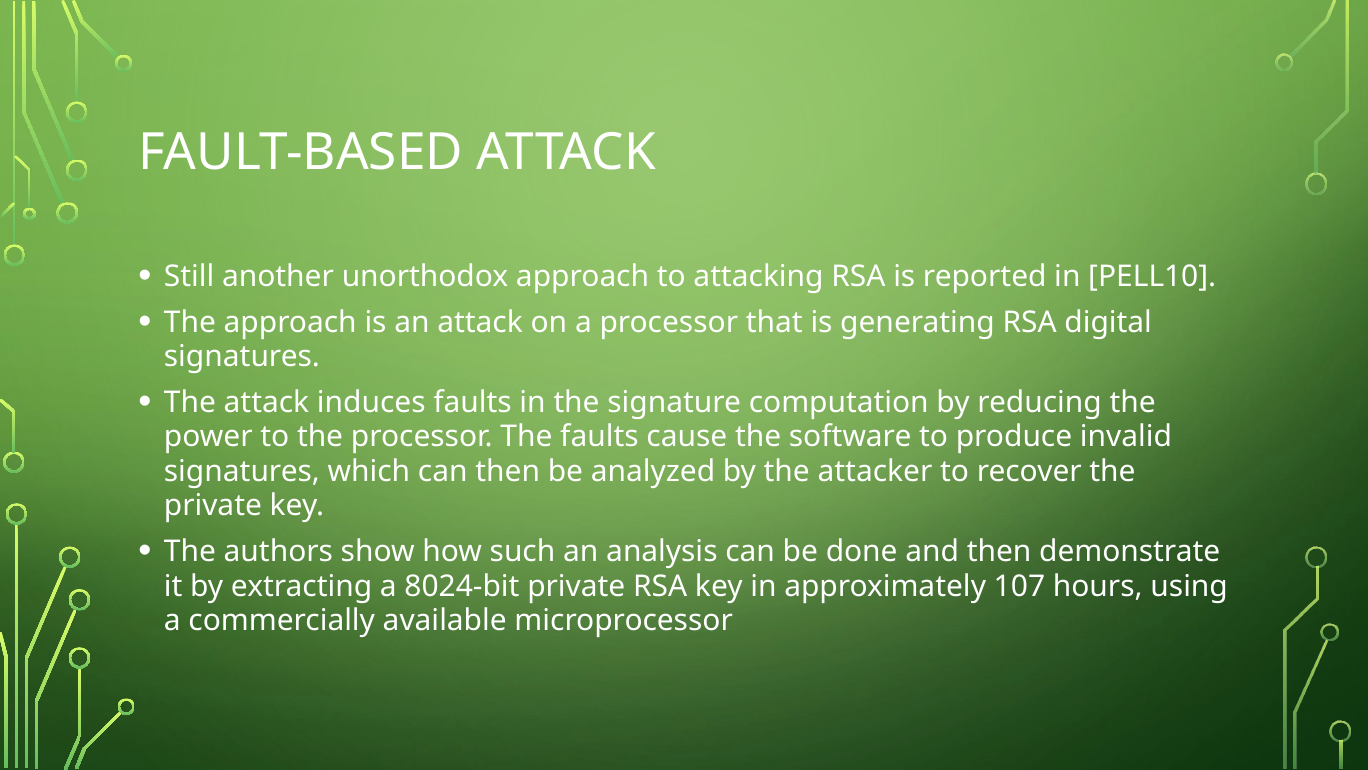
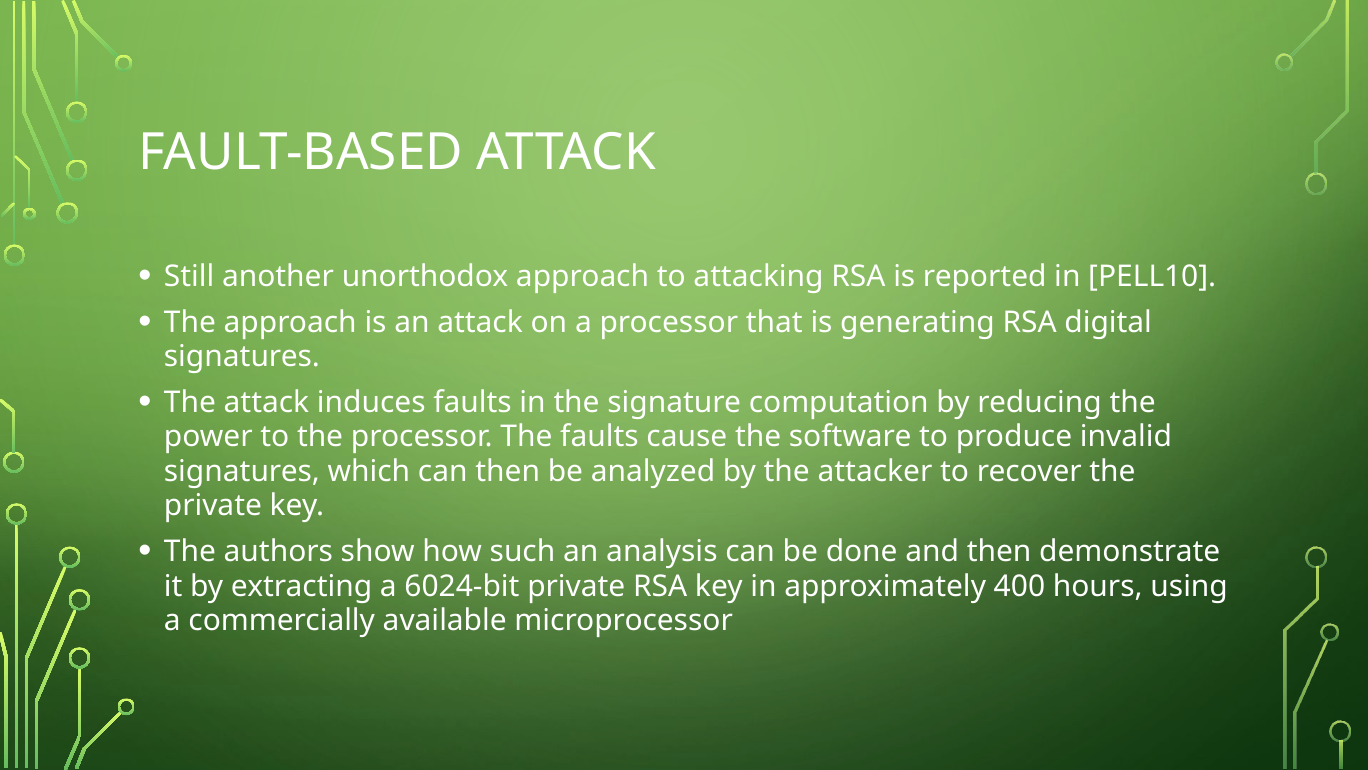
8024-bit: 8024-bit -> 6024-bit
107: 107 -> 400
